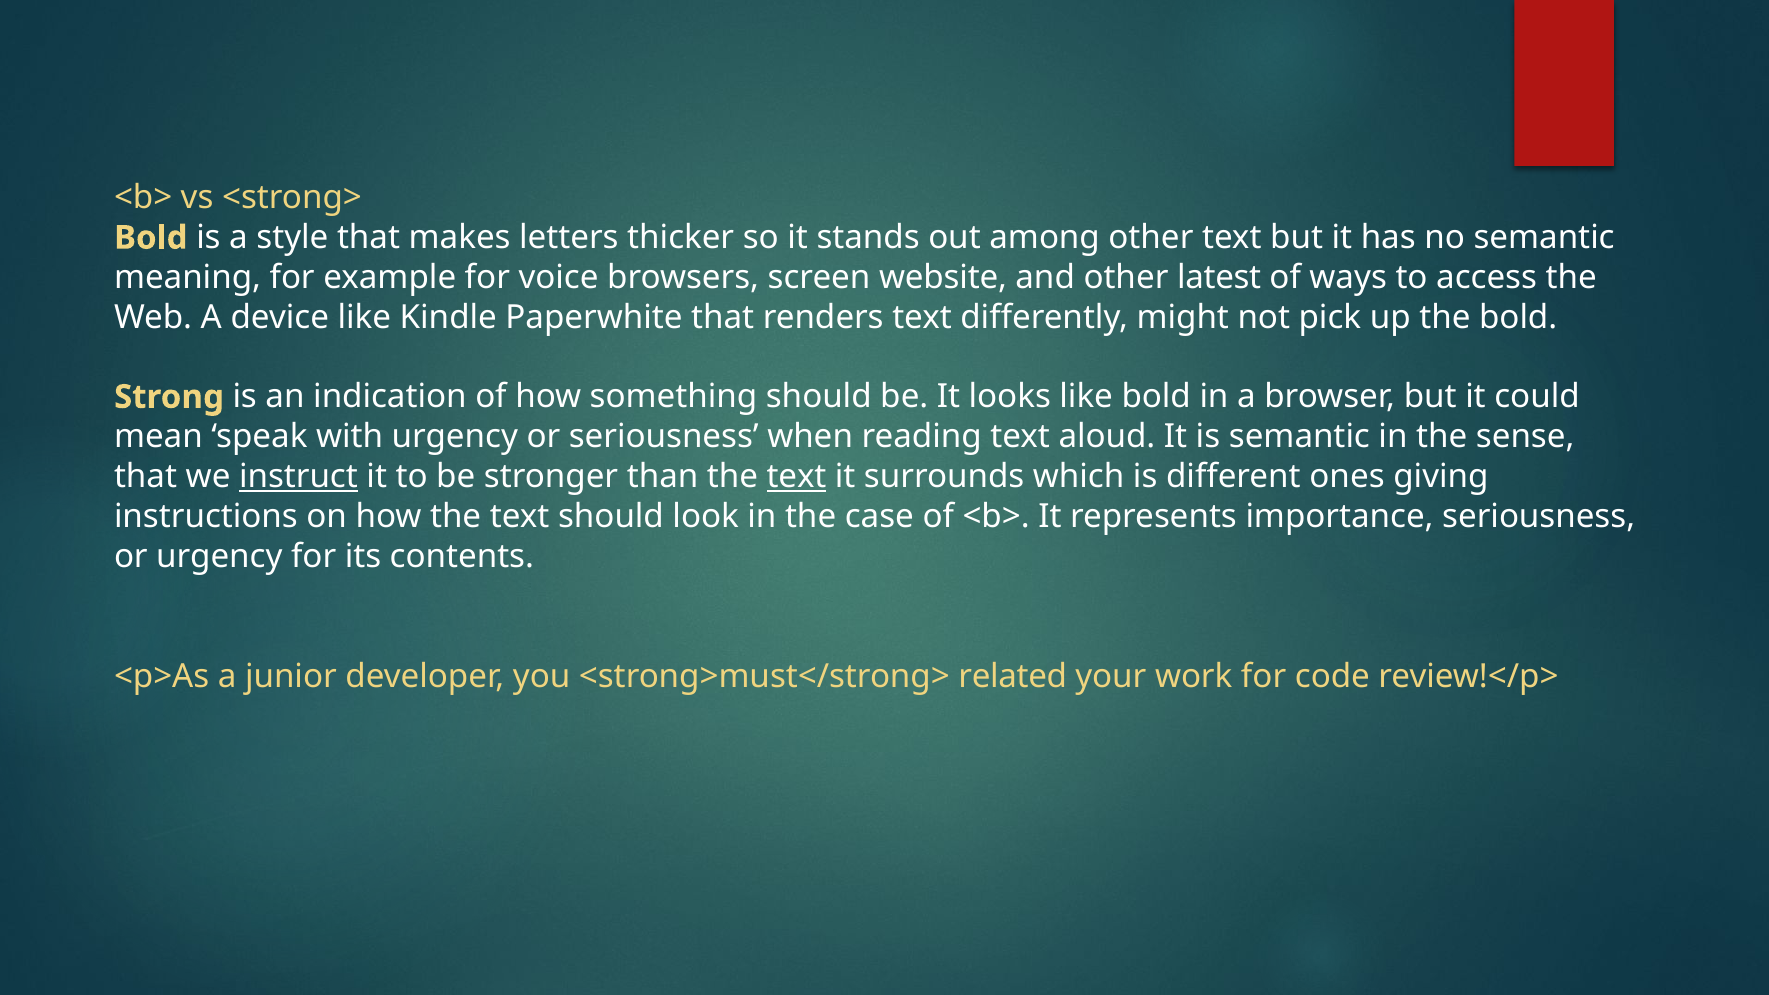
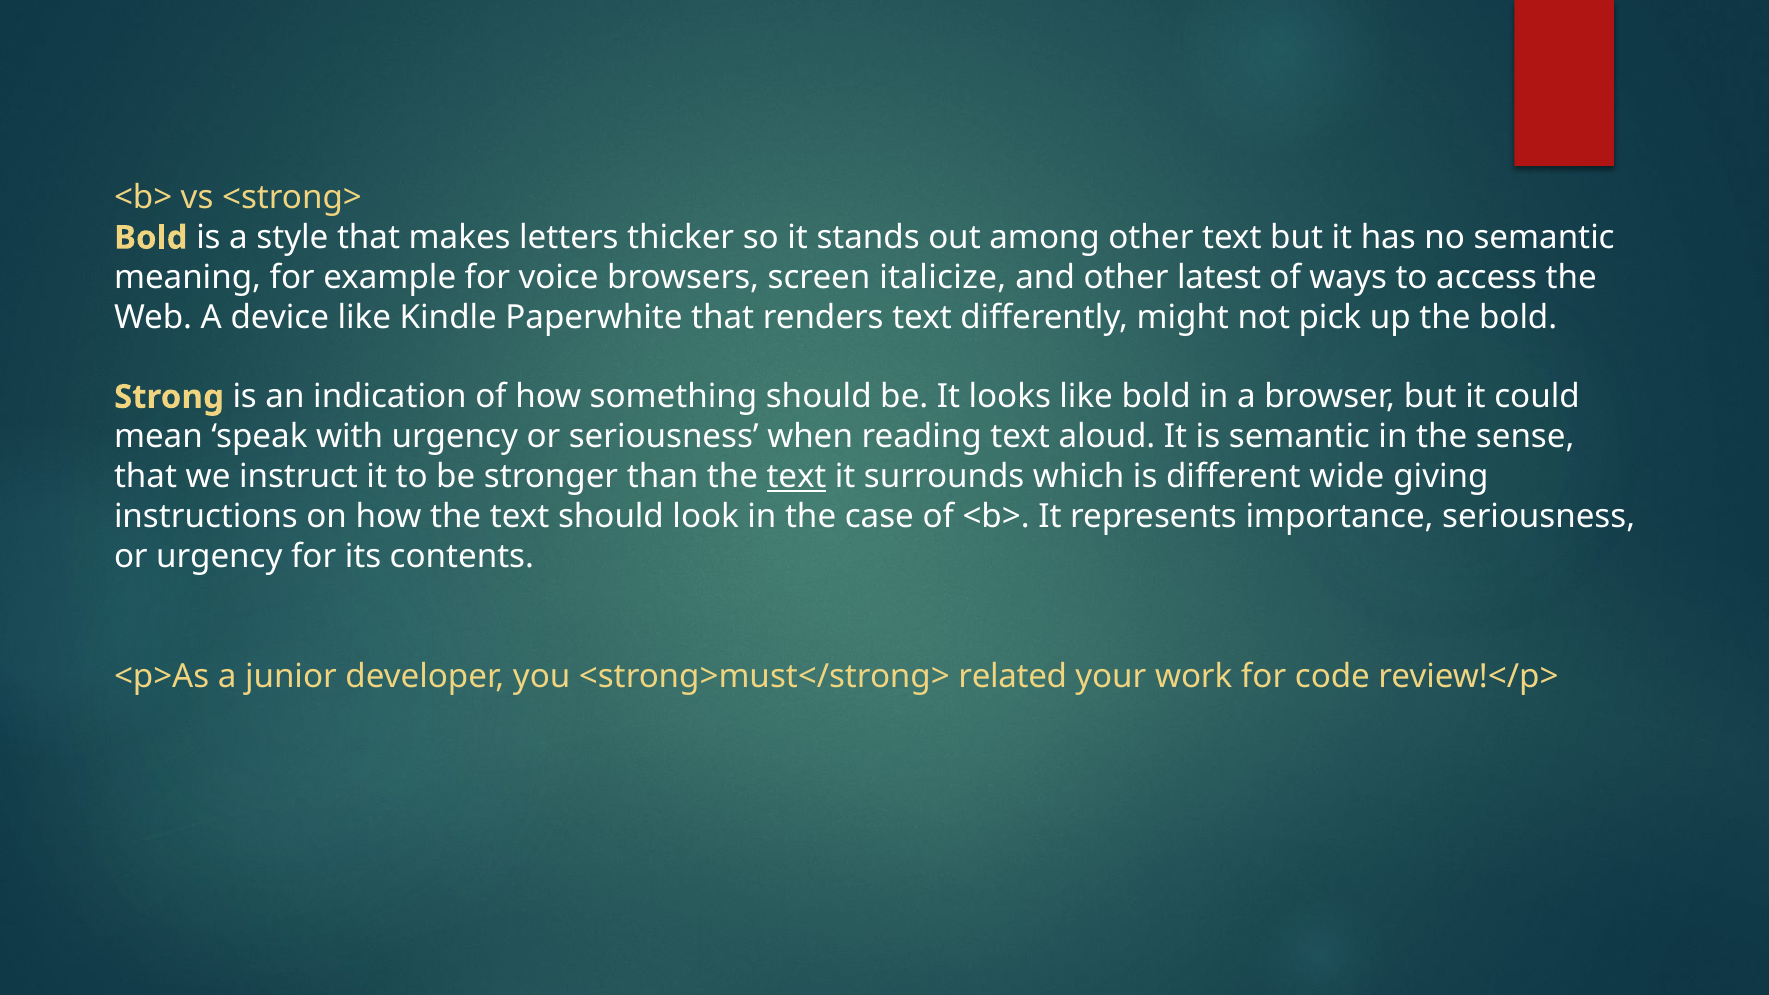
website: website -> italicize
instruct underline: present -> none
ones: ones -> wide
